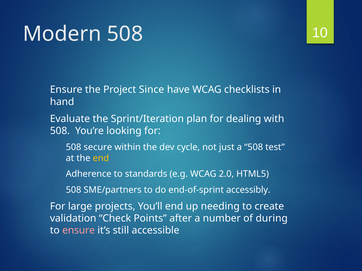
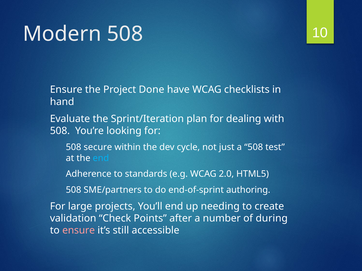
Since: Since -> Done
end at (101, 158) colour: yellow -> light blue
accessibly: accessibly -> authoring
